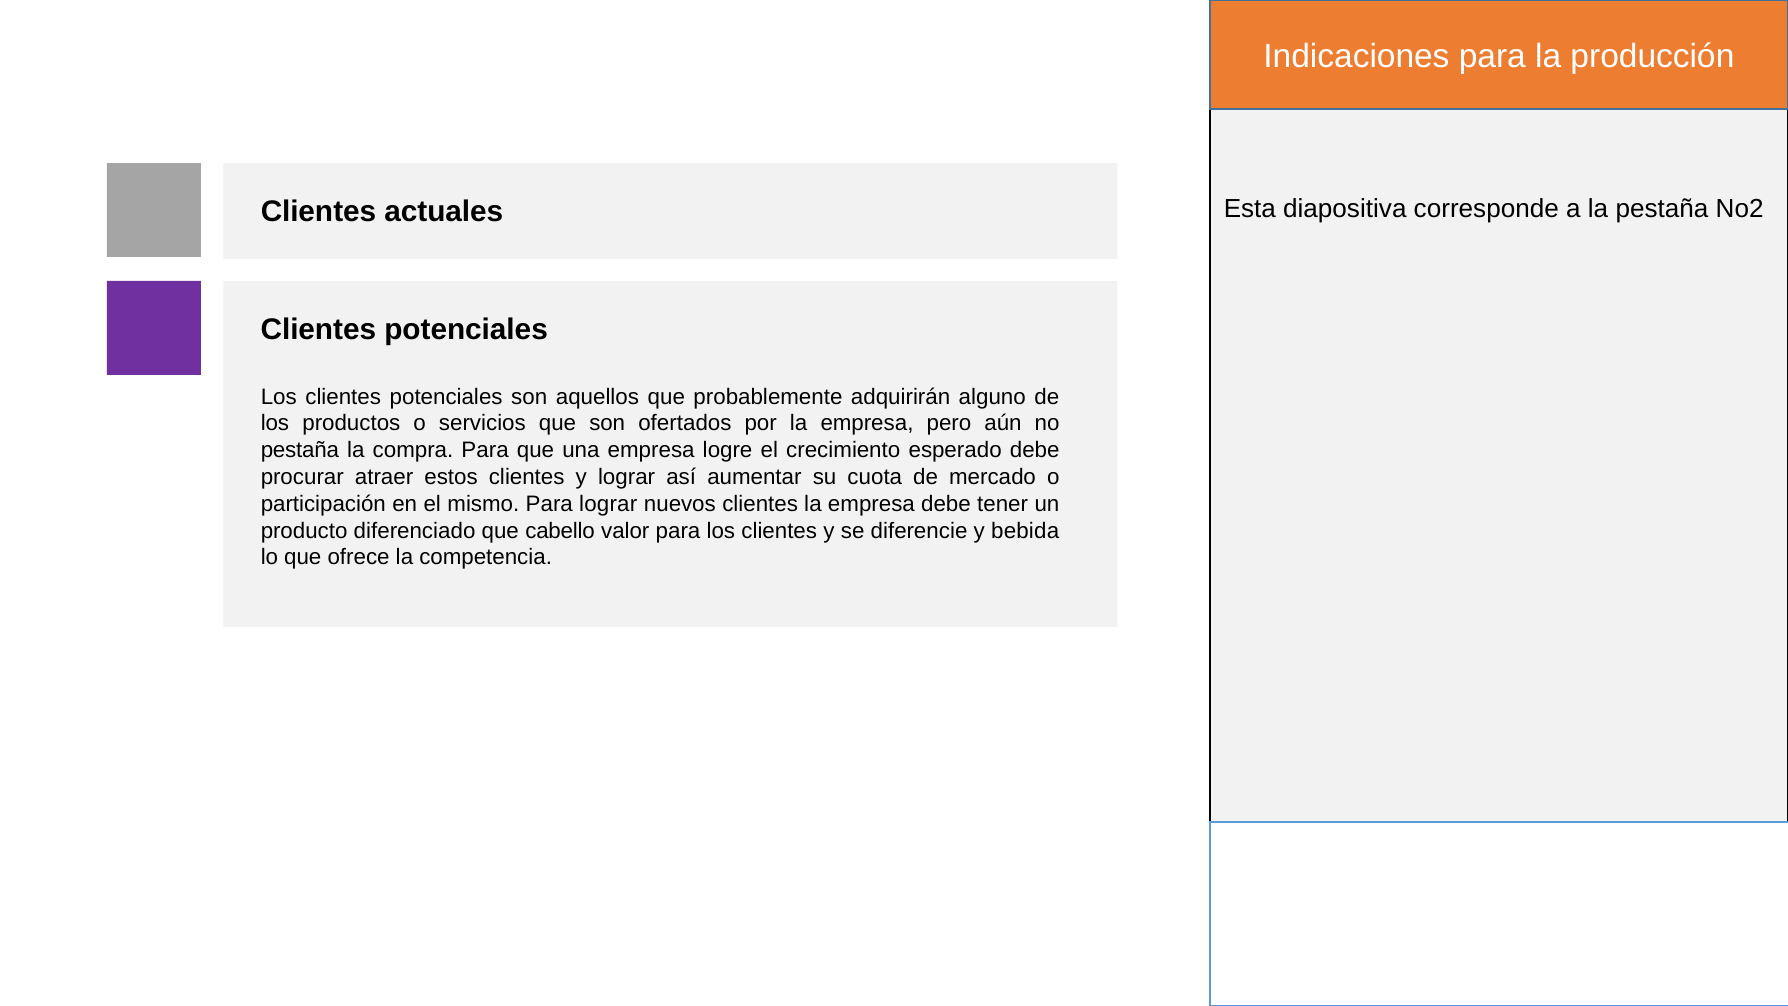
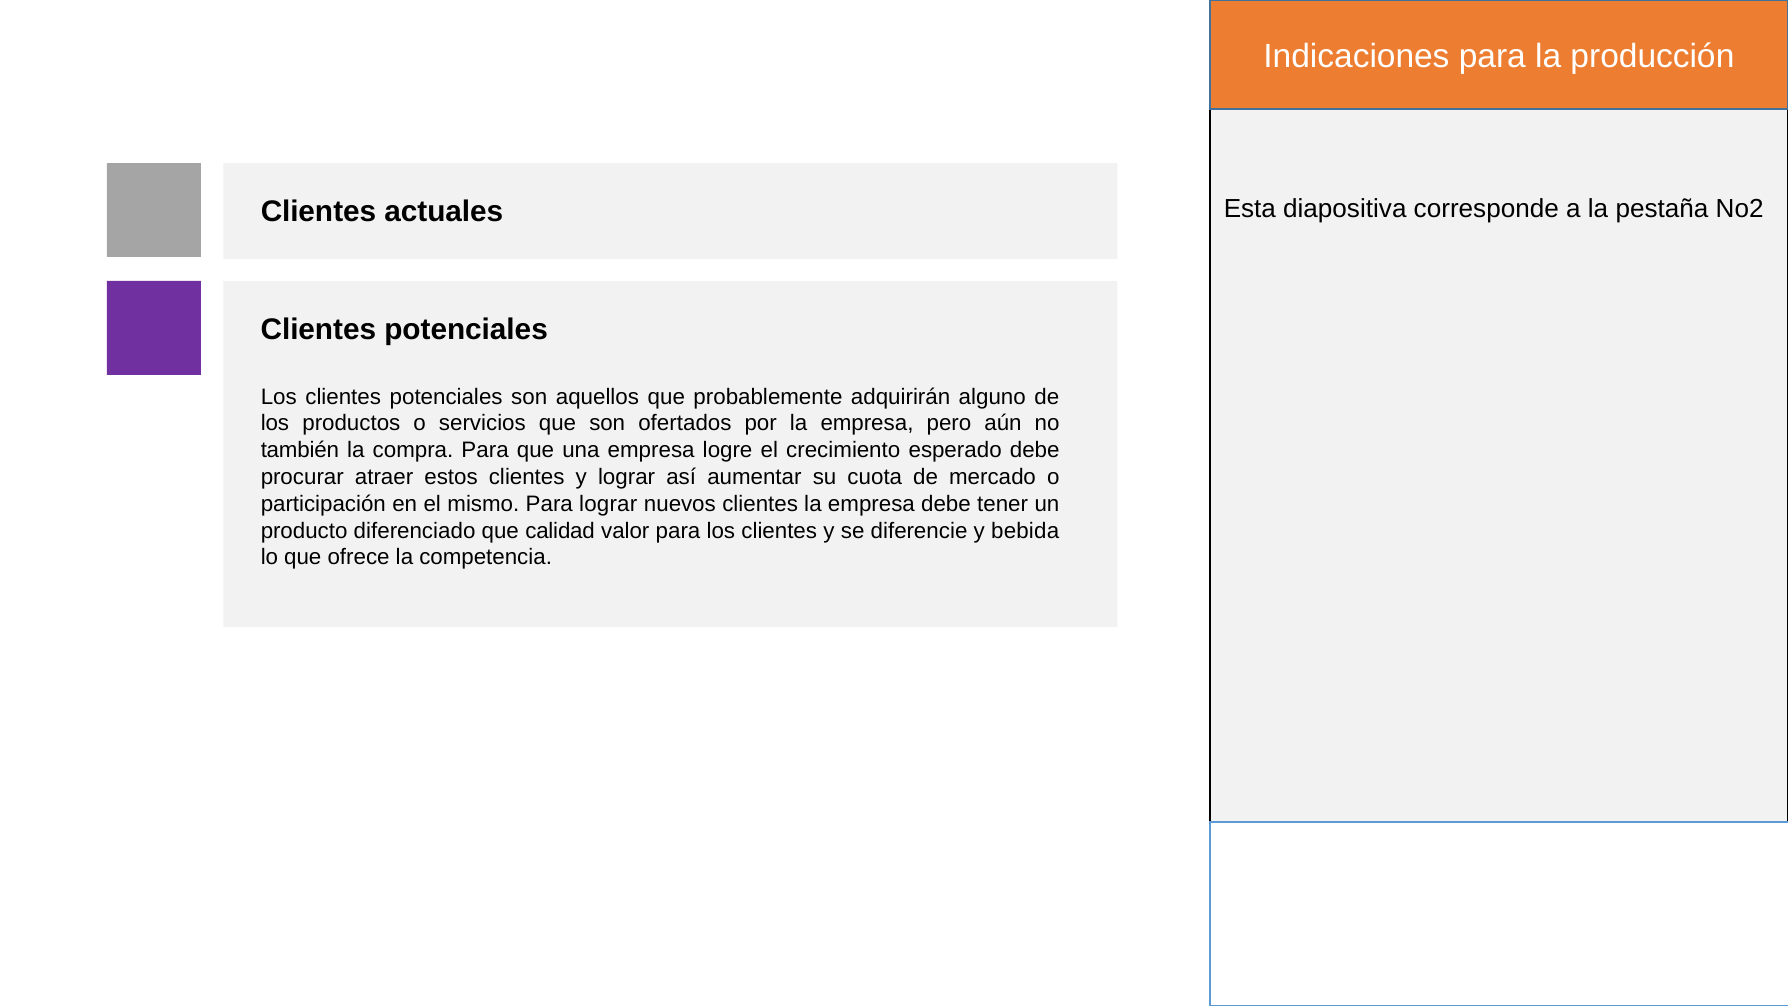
pestaña at (300, 450): pestaña -> también
cabello: cabello -> calidad
